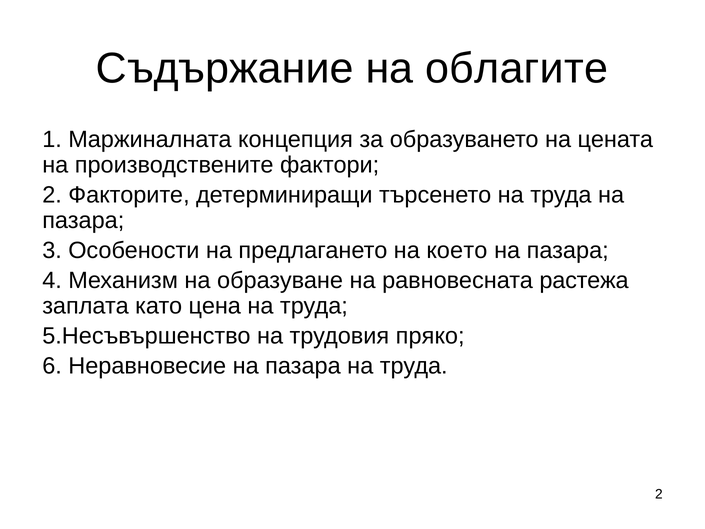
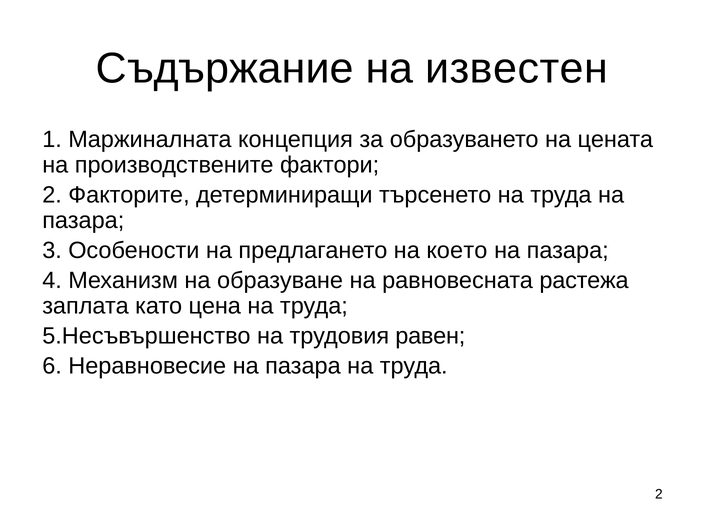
облагите: облагите -> известен
пряко: пряко -> равен
